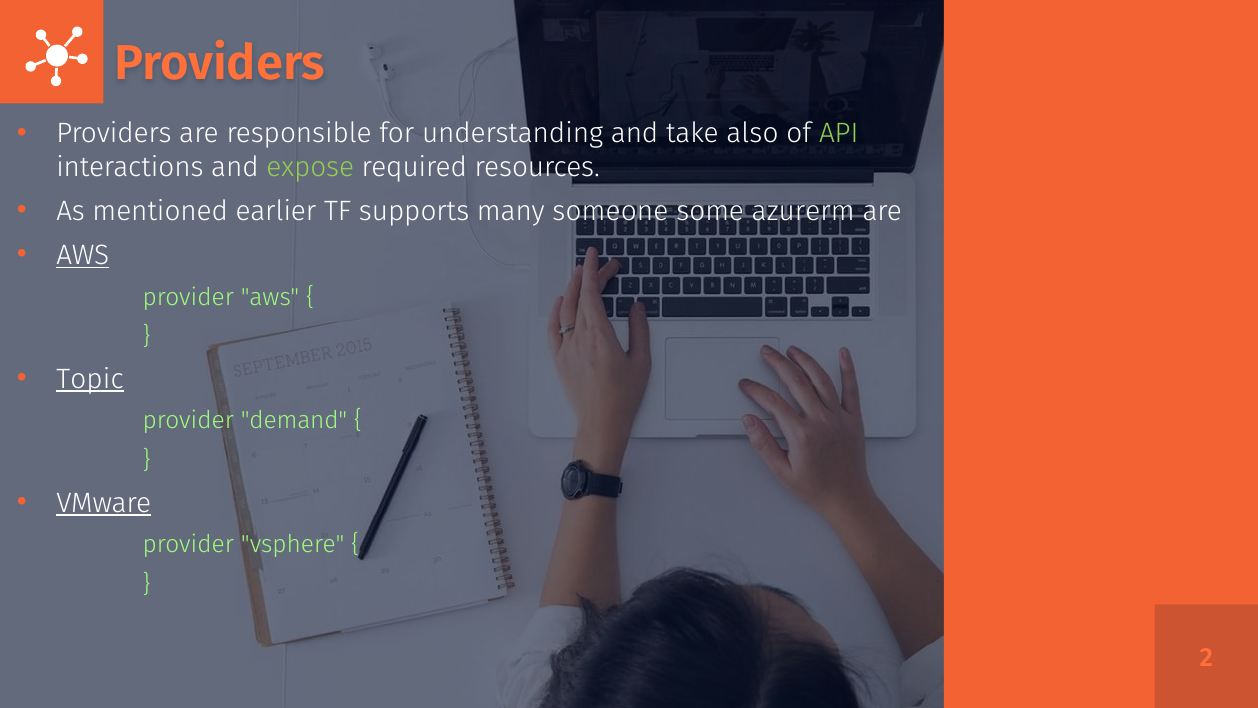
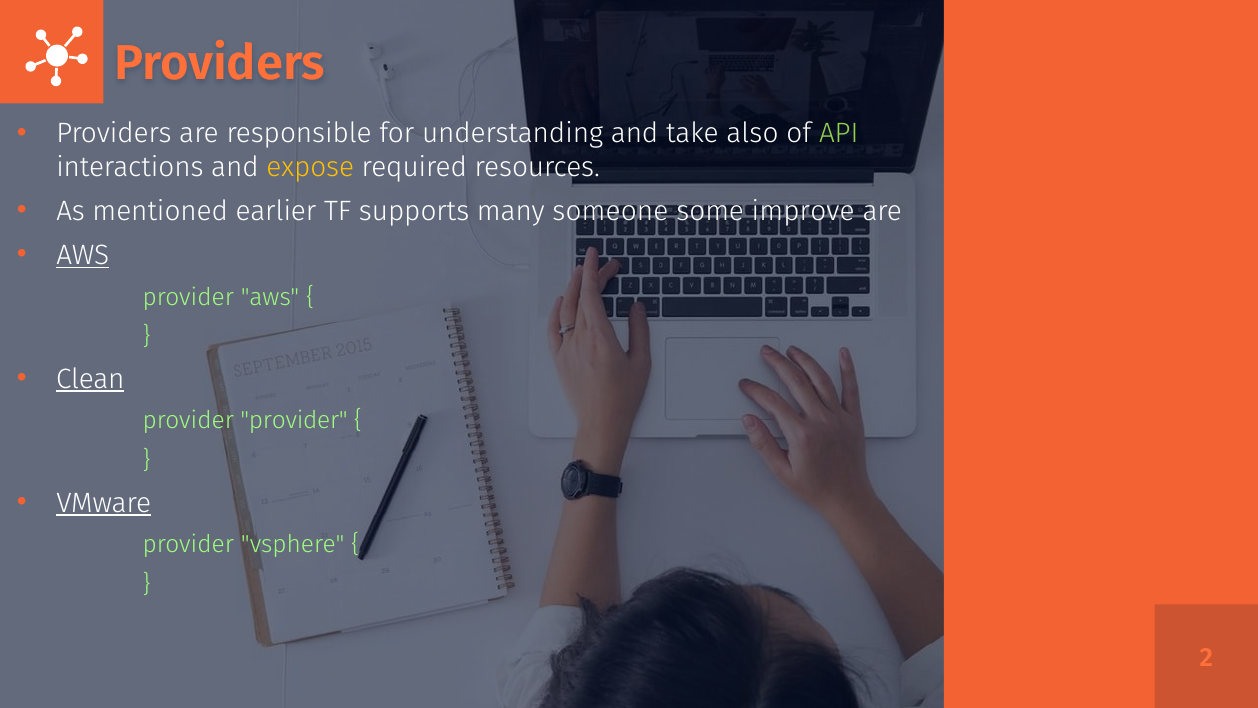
expose colour: light green -> yellow
azurerm: azurerm -> improve
Topic: Topic -> Clean
provider demand: demand -> provider
